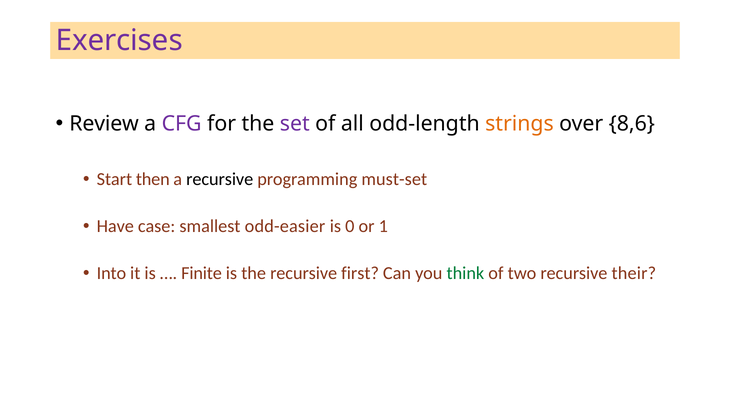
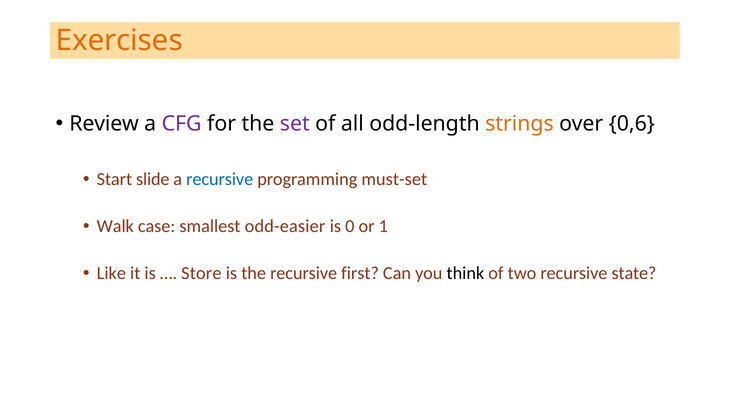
Exercises colour: purple -> orange
8,6: 8,6 -> 0,6
then: then -> slide
recursive at (220, 179) colour: black -> blue
Have: Have -> Walk
Into: Into -> Like
Finite: Finite -> Store
think colour: green -> black
their: their -> state
